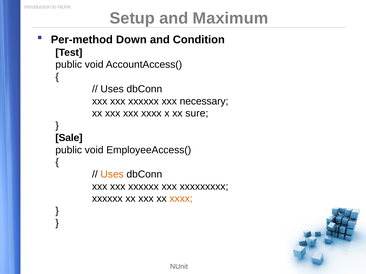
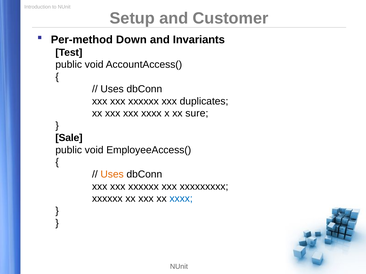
Maximum: Maximum -> Customer
Condition: Condition -> Invariants
necessary: necessary -> duplicates
xxxx at (181, 199) colour: orange -> blue
